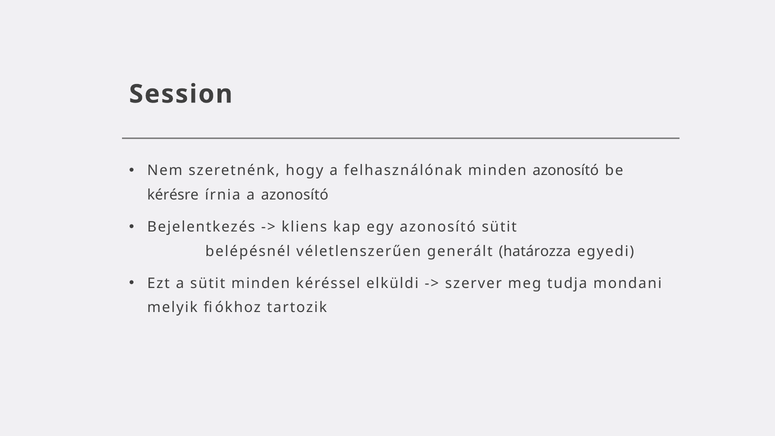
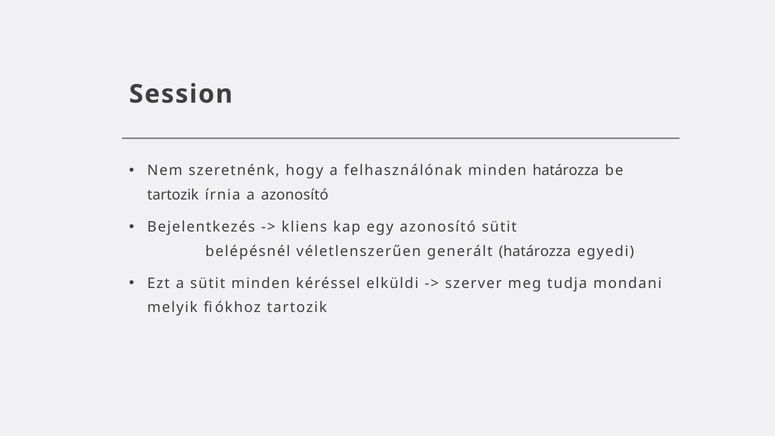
minden azonosító: azonosító -> határozza
kérésre at (173, 195): kérésre -> tartozik
